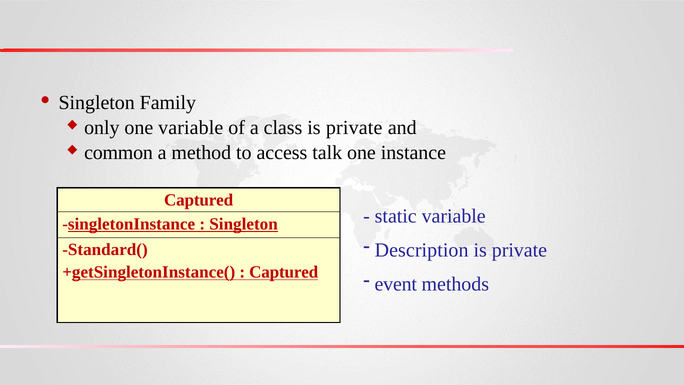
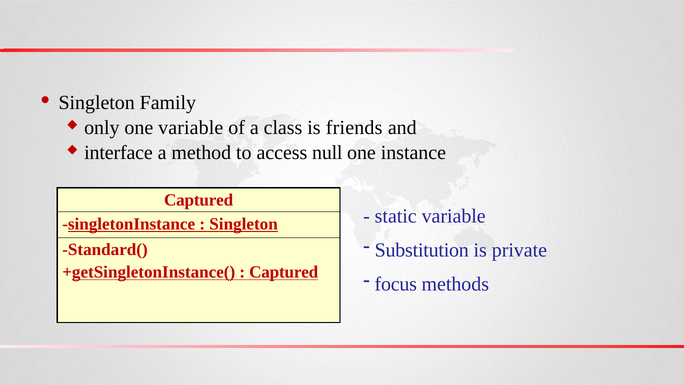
class is private: private -> friends
common: common -> interface
talk: talk -> null
Description: Description -> Substitution
event: event -> focus
